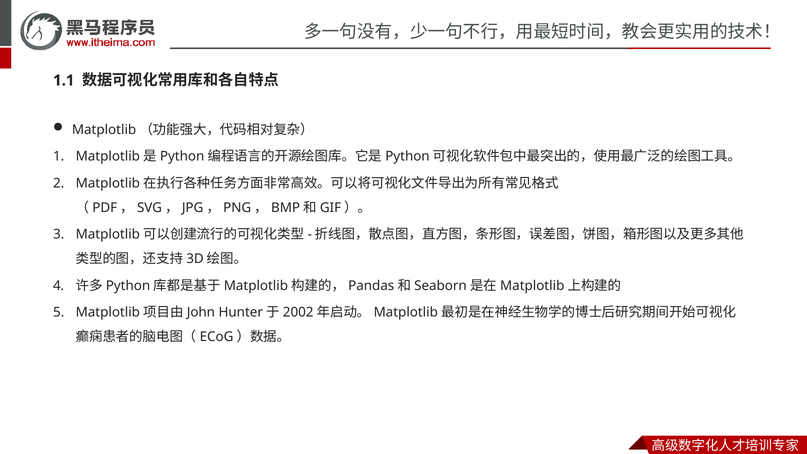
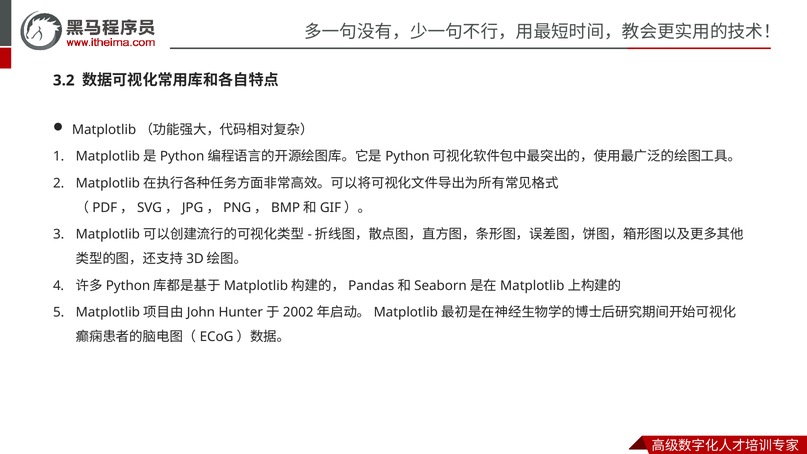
1.1: 1.1 -> 3.2
